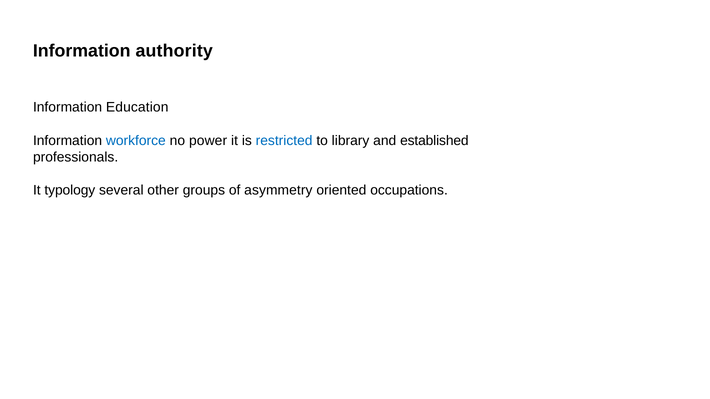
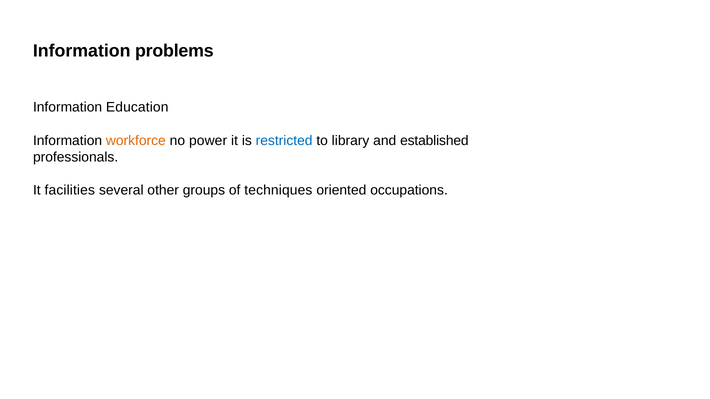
authority: authority -> problems
workforce colour: blue -> orange
typology: typology -> facilities
asymmetry: asymmetry -> techniques
